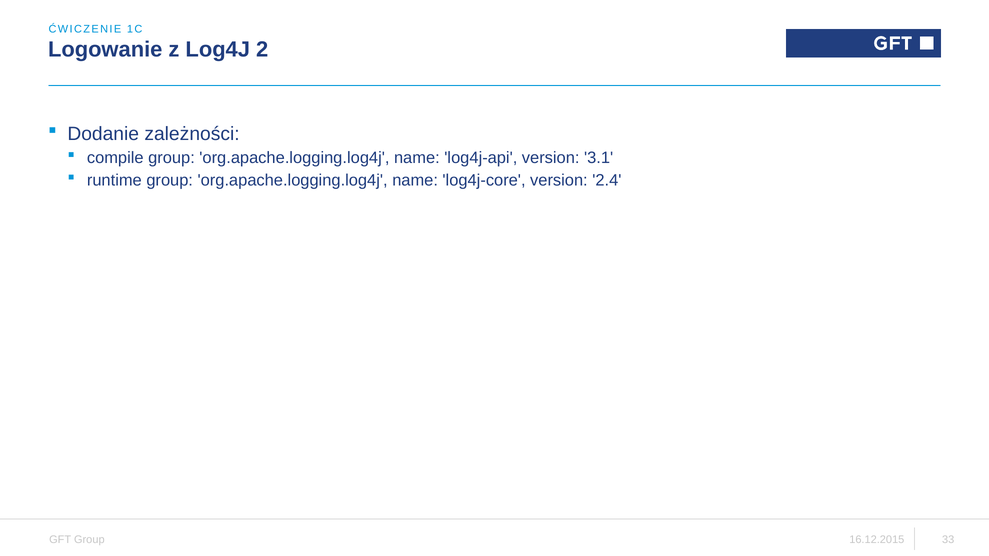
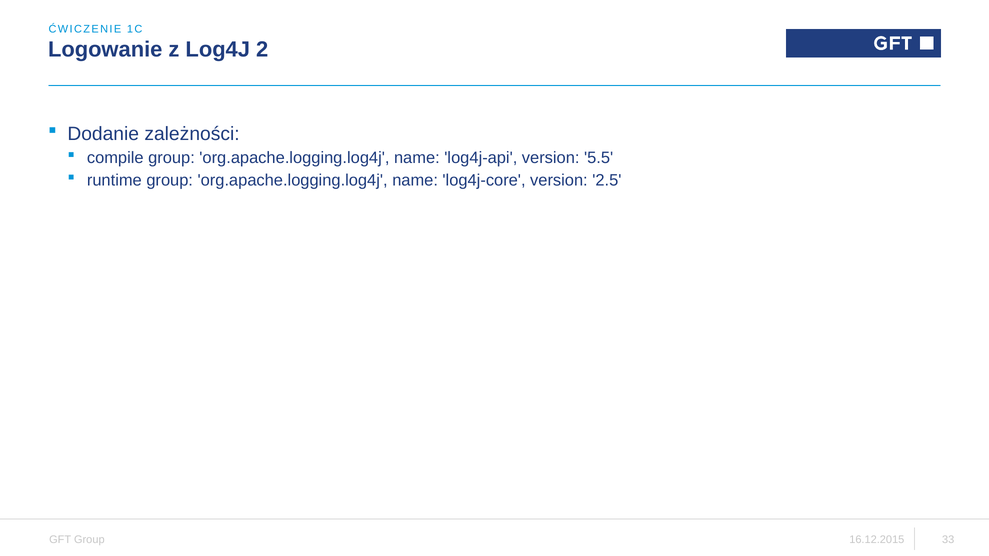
3.1: 3.1 -> 5.5
2.4: 2.4 -> 2.5
